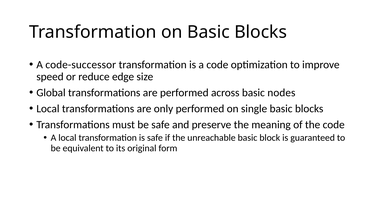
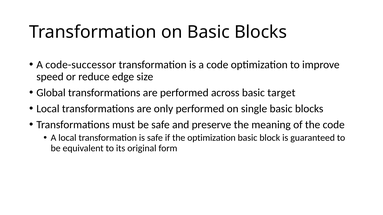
nodes: nodes -> target
the unreachable: unreachable -> optimization
